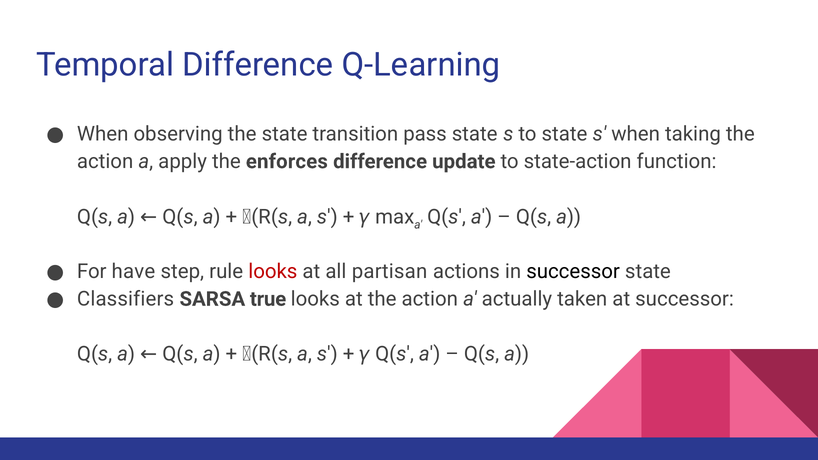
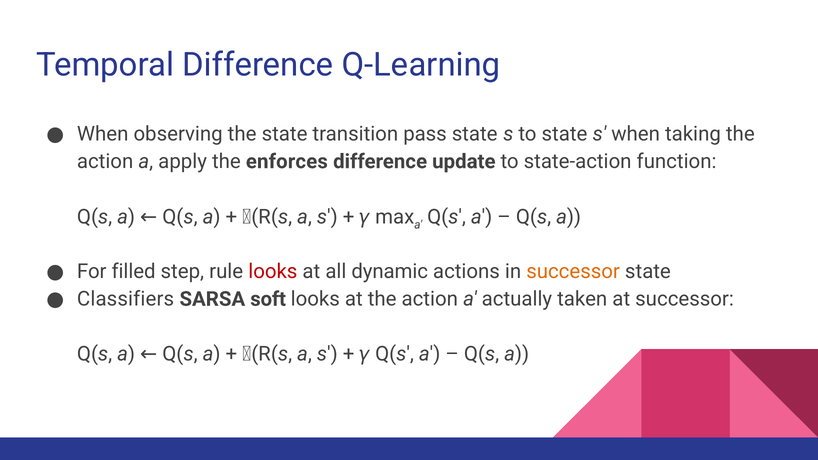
have: have -> filled
partisan: partisan -> dynamic
successor at (573, 272) colour: black -> orange
true: true -> soft
